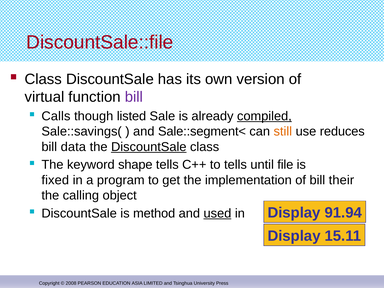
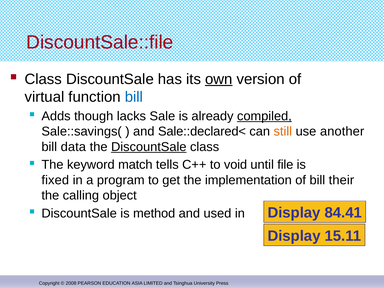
own underline: none -> present
bill at (134, 97) colour: purple -> blue
Calls: Calls -> Adds
listed: listed -> lacks
Sale::segment<: Sale::segment< -> Sale::declared<
reduces: reduces -> another
shape: shape -> match
to tells: tells -> void
used underline: present -> none
91.94: 91.94 -> 84.41
